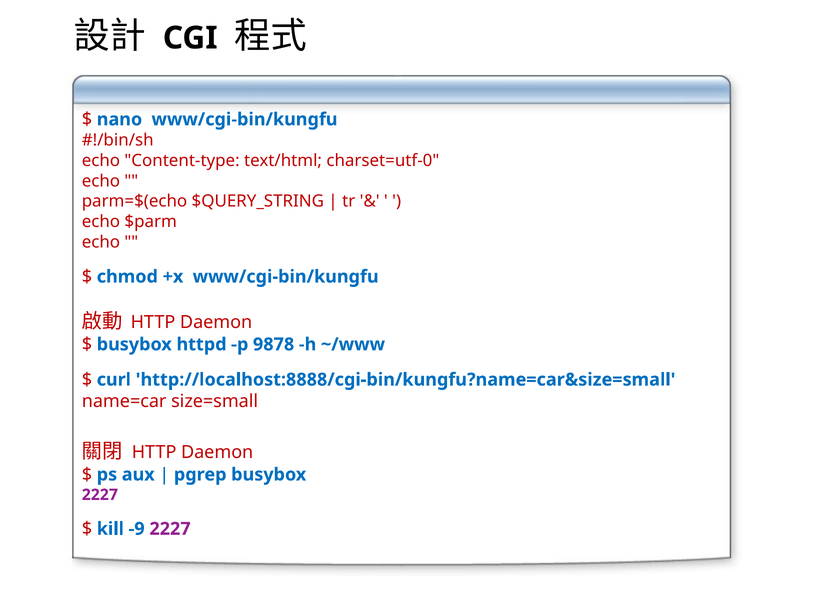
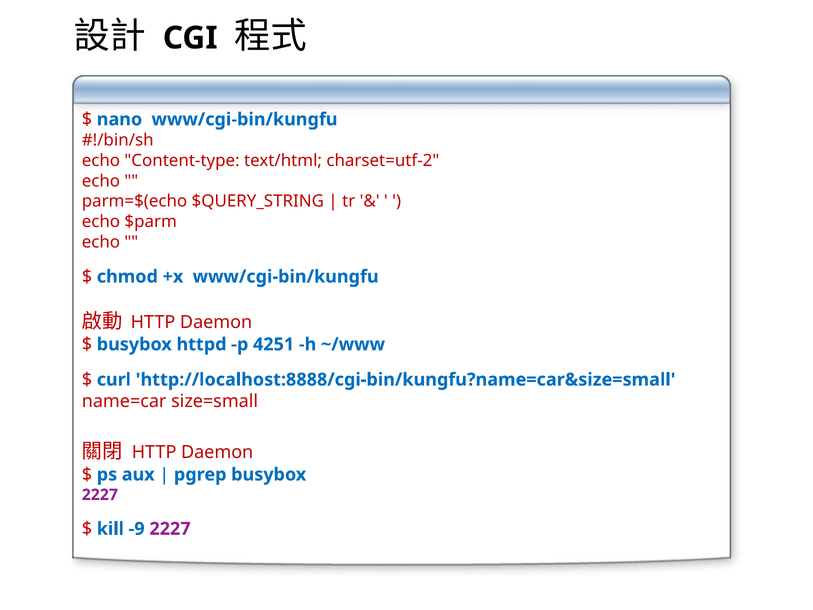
charset=utf-0: charset=utf-0 -> charset=utf-2
9878: 9878 -> 4251
